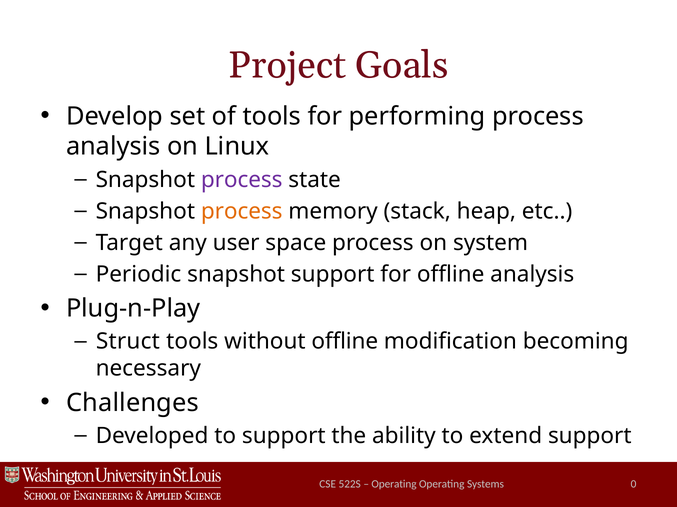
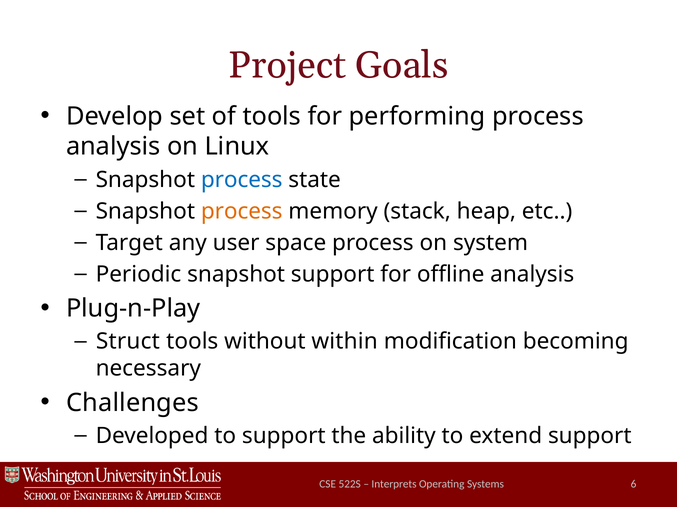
process at (242, 180) colour: purple -> blue
without offline: offline -> within
Operating at (394, 485): Operating -> Interprets
0: 0 -> 6
